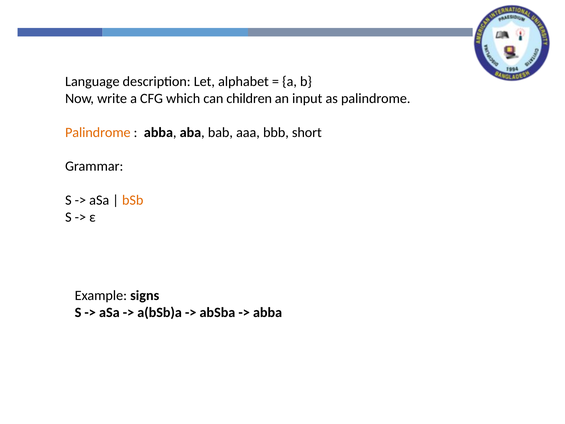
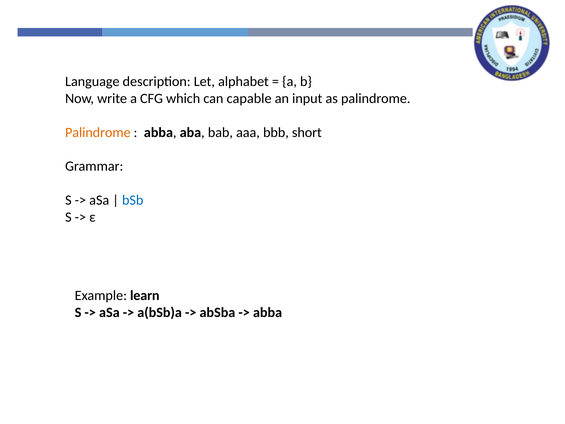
children: children -> capable
bSb colour: orange -> blue
signs: signs -> learn
